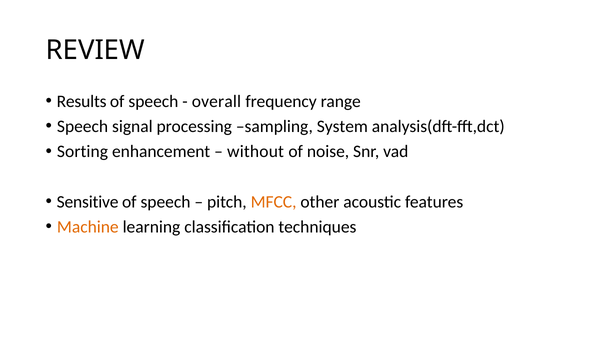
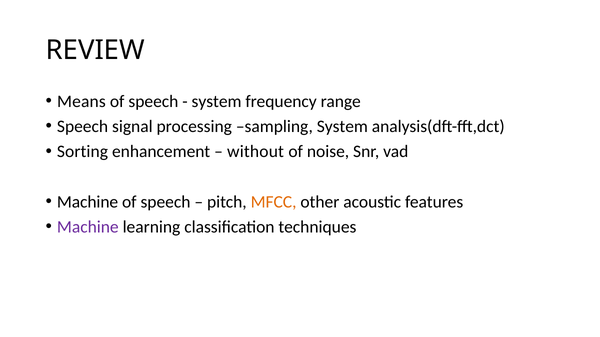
Results: Results -> Means
overall at (216, 101): overall -> system
Sensitive at (88, 202): Sensitive -> Machine
Machine at (88, 227) colour: orange -> purple
